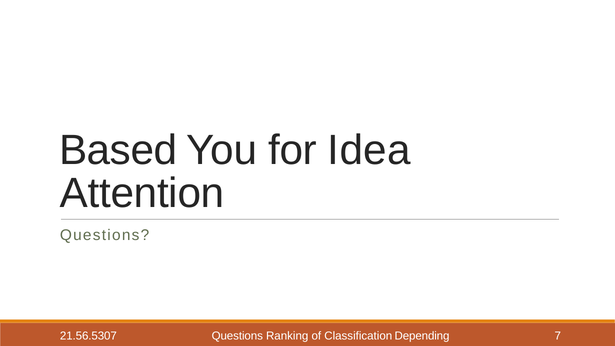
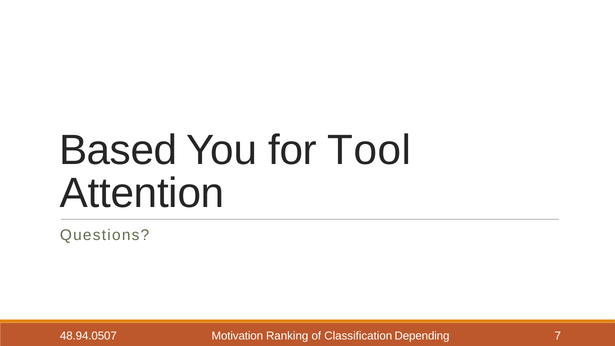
Idea: Idea -> Tool
21.56.5307: 21.56.5307 -> 48.94.0507
Questions at (237, 336): Questions -> Motivation
